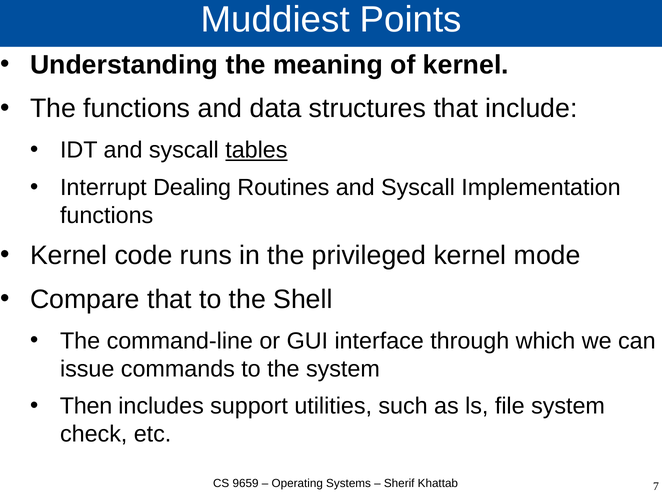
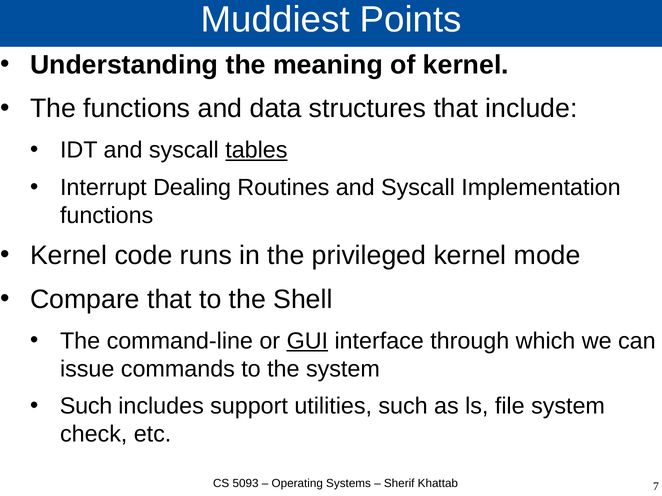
GUI underline: none -> present
Then at (86, 407): Then -> Such
9659: 9659 -> 5093
